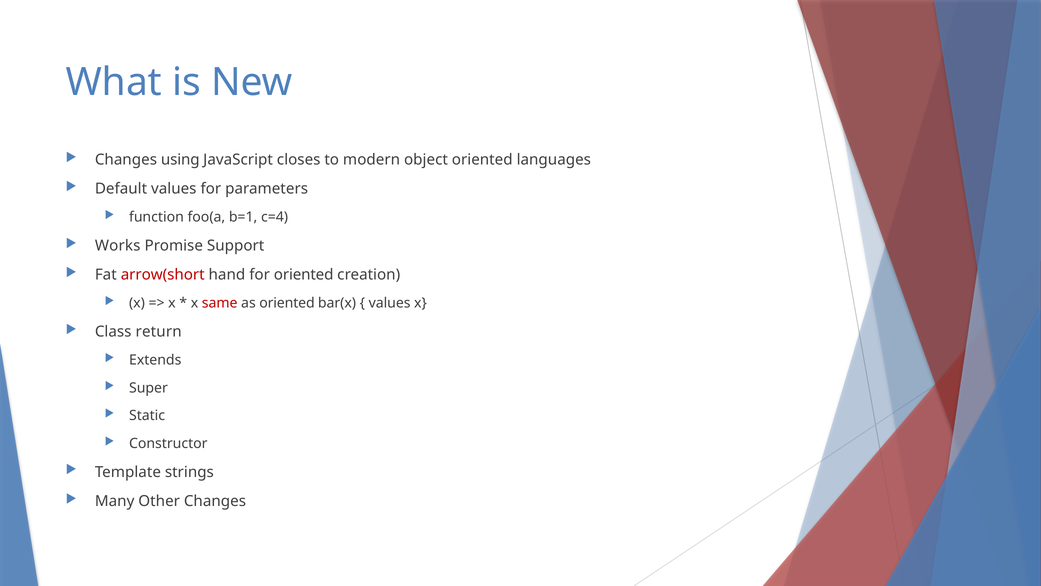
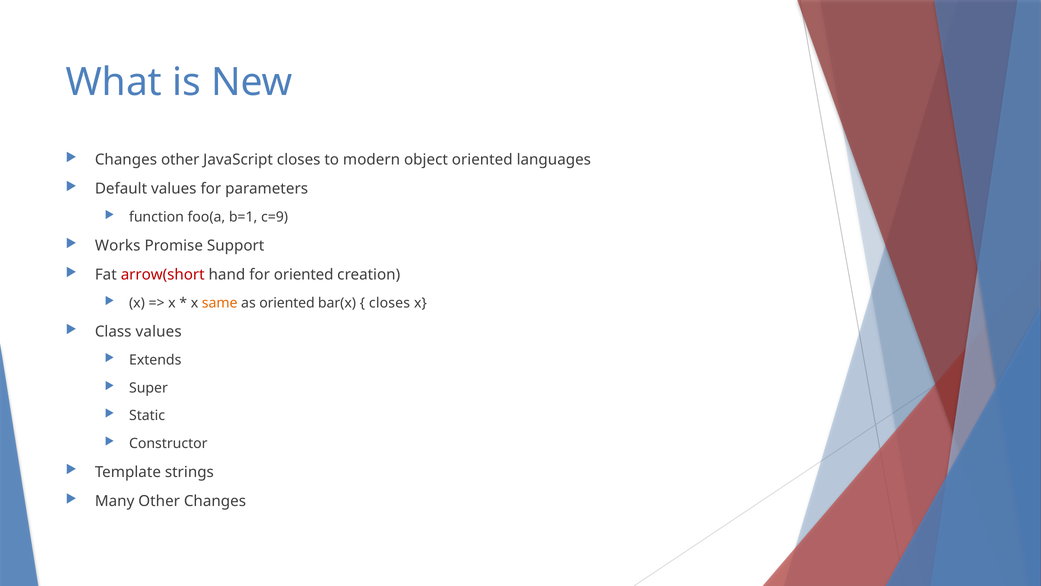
Changes using: using -> other
c=4: c=4 -> c=9
same colour: red -> orange
values at (390, 303): values -> closes
Class return: return -> values
